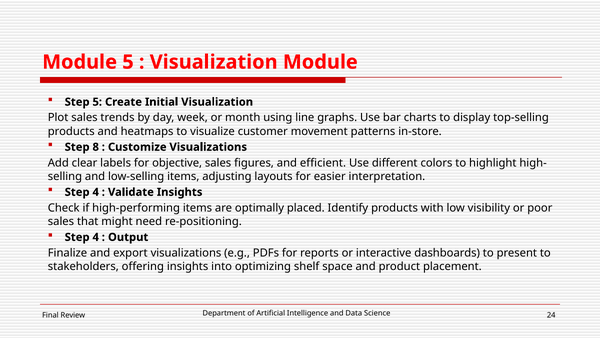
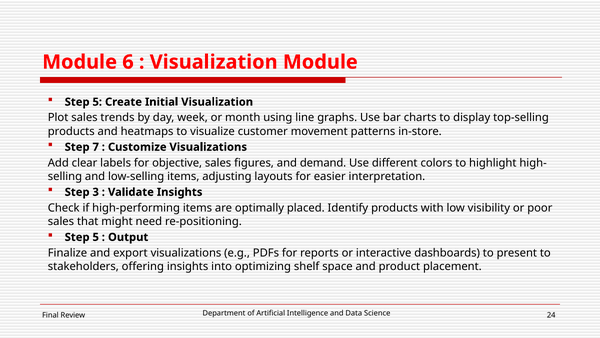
Module 5: 5 -> 6
8: 8 -> 7
efficient: efficient -> demand
4 at (96, 192): 4 -> 3
4 at (96, 237): 4 -> 5
